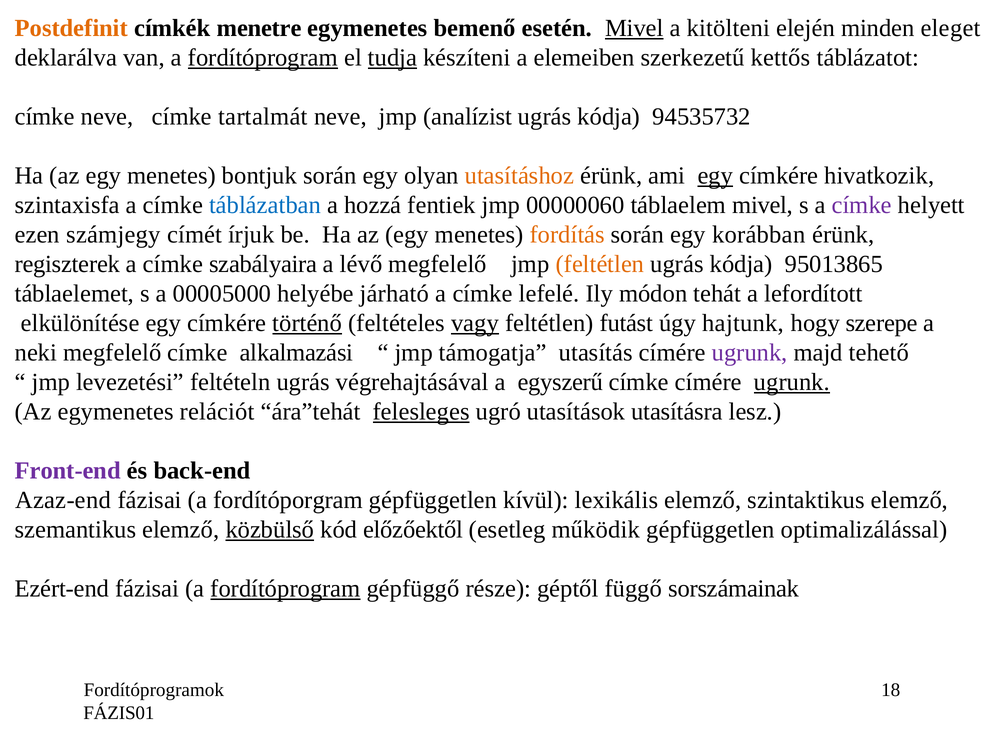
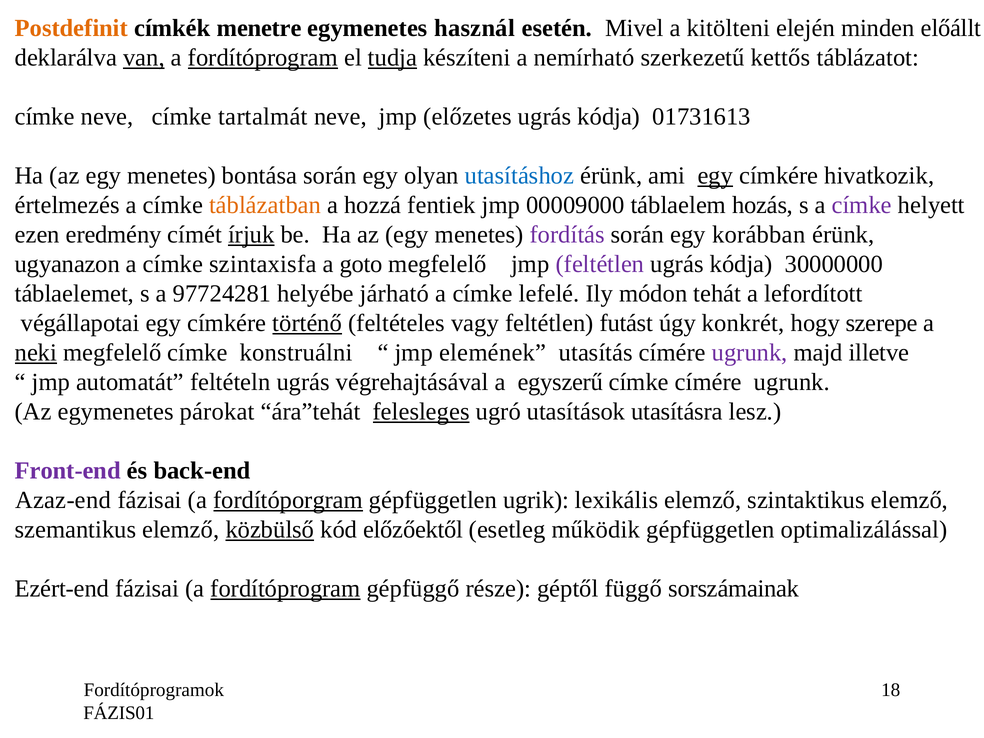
bemenő: bemenő -> használ
Mivel at (634, 28) underline: present -> none
eleget: eleget -> előállt
van underline: none -> present
elemeiben: elemeiben -> nemírható
analízist: analízist -> előzetes
94535732: 94535732 -> 01731613
bontjuk: bontjuk -> bontása
utasításhoz colour: orange -> blue
szintaxisfa: szintaxisfa -> értelmezés
táblázatban colour: blue -> orange
00000060: 00000060 -> 00009000
táblaelem mivel: mivel -> hozás
számjegy: számjegy -> eredmény
írjuk underline: none -> present
fordítás colour: orange -> purple
regiszterek: regiszterek -> ugyanazon
szabályaira: szabályaira -> szintaxisfa
lévő: lévő -> goto
feltétlen at (600, 264) colour: orange -> purple
95013865: 95013865 -> 30000000
00005000: 00005000 -> 97724281
elkülönítése: elkülönítése -> végállapotai
vagy underline: present -> none
hajtunk: hajtunk -> konkrét
neki underline: none -> present
alkalmazási: alkalmazási -> konstruálni
támogatja: támogatja -> elemének
tehető: tehető -> illetve
levezetési: levezetési -> automatát
ugrunk at (792, 382) underline: present -> none
relációt: relációt -> párokat
fordítóporgram underline: none -> present
kívül: kívül -> ugrik
